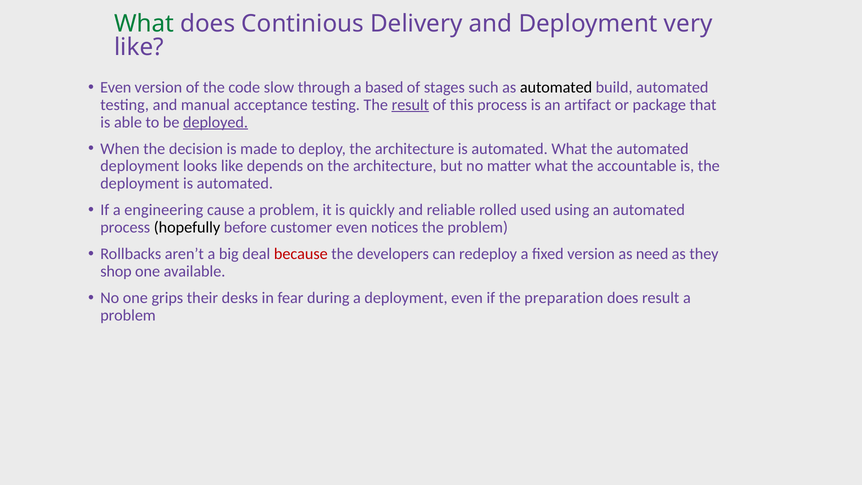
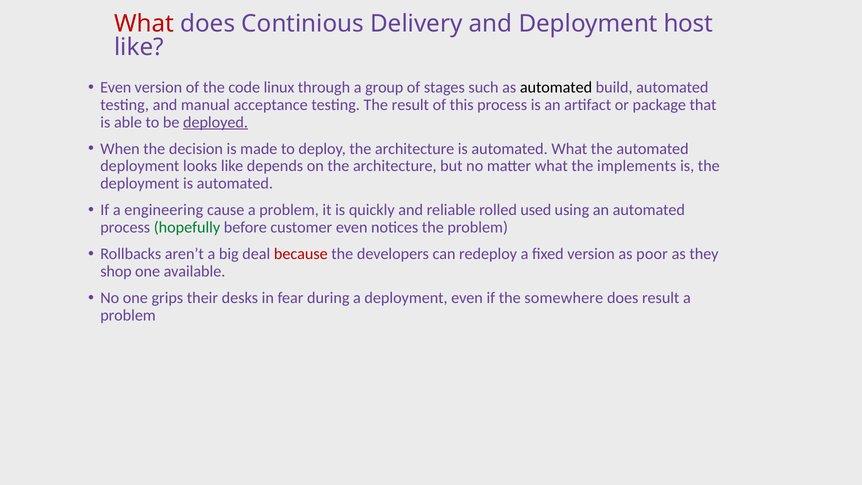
What at (144, 24) colour: green -> red
very: very -> host
slow: slow -> linux
based: based -> group
result at (410, 105) underline: present -> none
accountable: accountable -> implements
hopefully colour: black -> green
need: need -> poor
preparation: preparation -> somewhere
